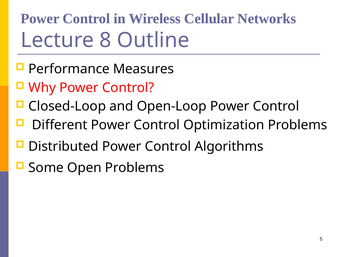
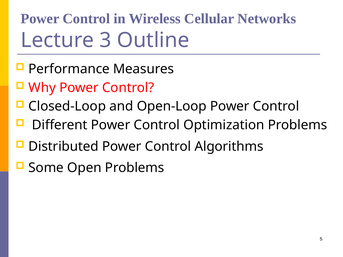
8: 8 -> 3
